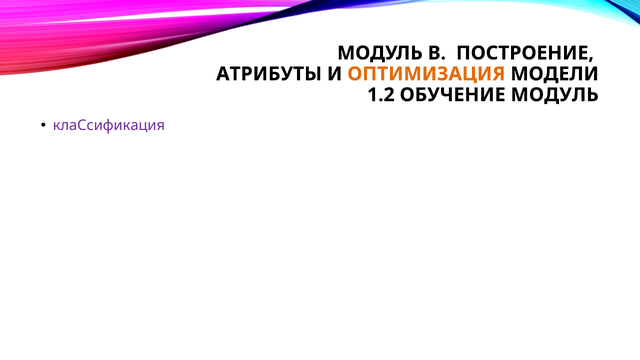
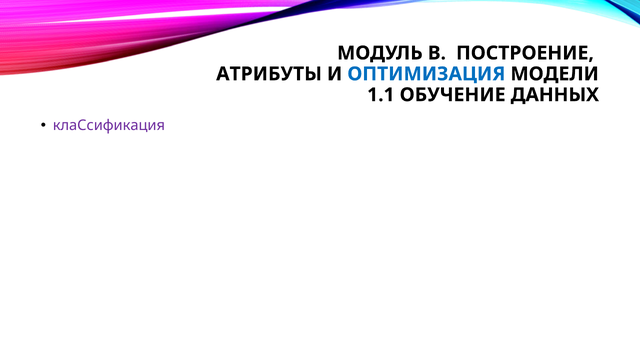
ОПТИМИЗАЦИЯ colour: orange -> blue
1.2: 1.2 -> 1.1
ОБУЧЕНИЕ МОДУЛЬ: МОДУЛЬ -> ДАННЫХ
